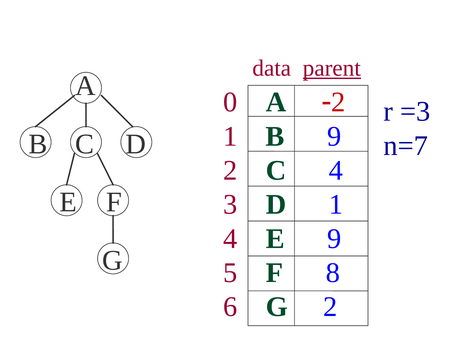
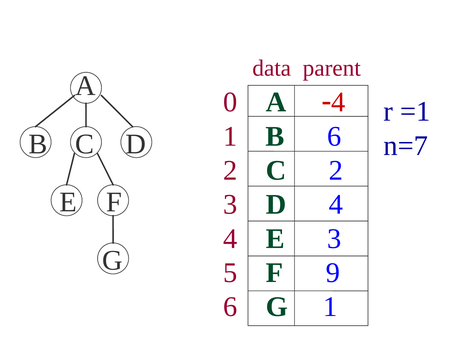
parent underline: present -> none
2 at (338, 102): 2 -> 4
=3: =3 -> =1
B 9: 9 -> 6
C 4: 4 -> 2
D 1: 1 -> 4
E 9: 9 -> 3
8: 8 -> 9
G 2: 2 -> 1
